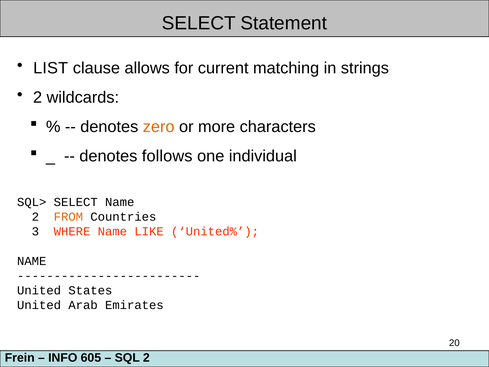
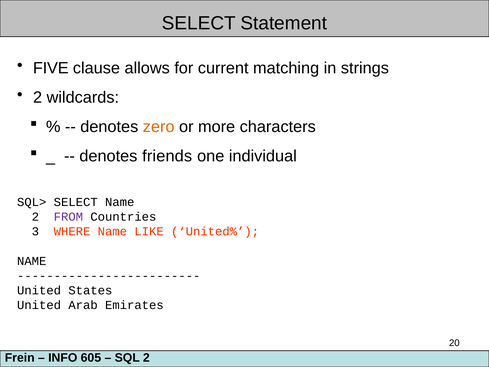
LIST: LIST -> FIVE
follows: follows -> friends
FROM colour: orange -> purple
